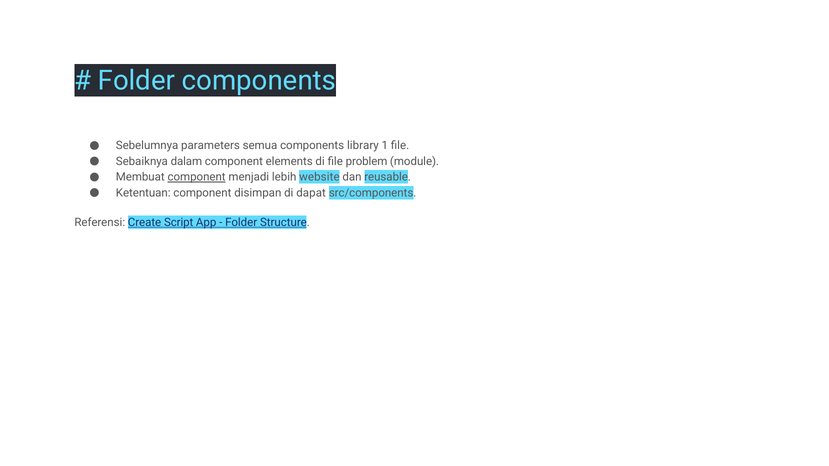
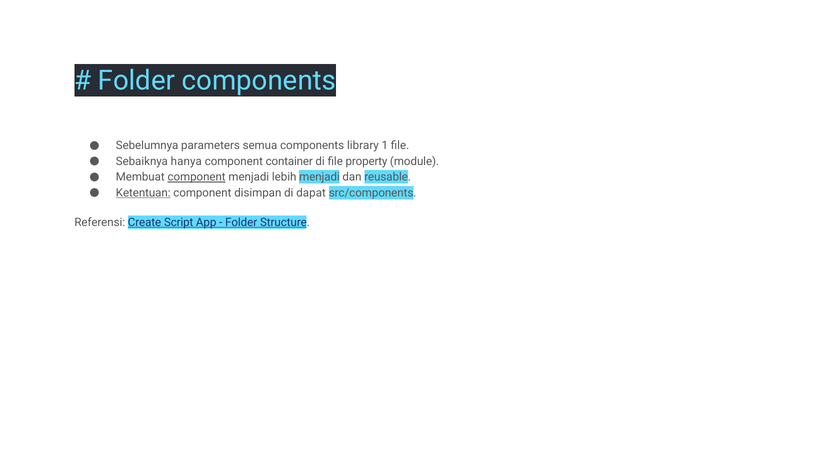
dalam: dalam -> hanya
elements: elements -> container
problem: problem -> property
lebih website: website -> menjadi
Ketentuan underline: none -> present
